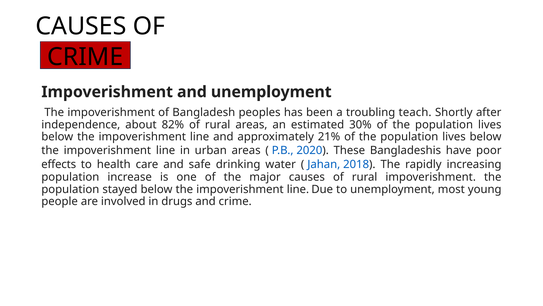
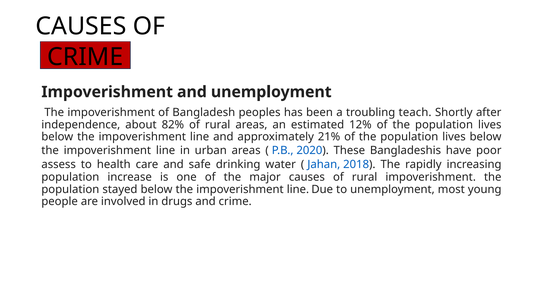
30%: 30% -> 12%
effects: effects -> assess
